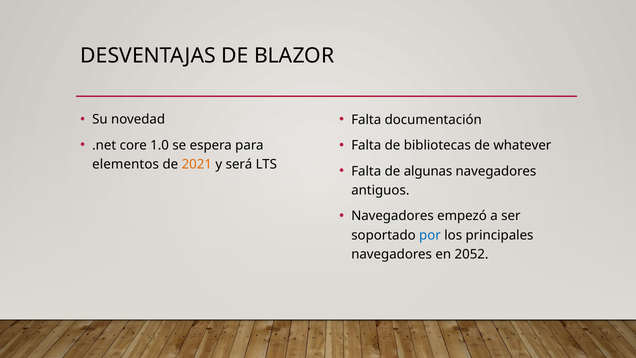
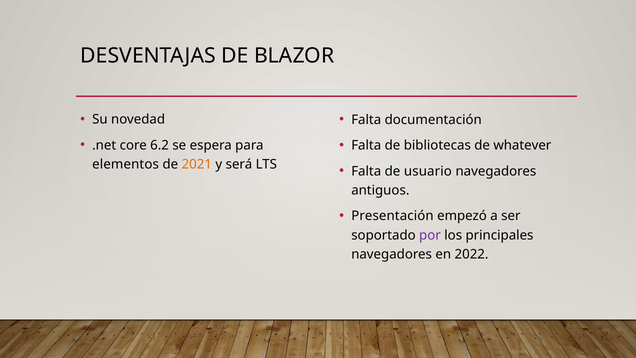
1.0: 1.0 -> 6.2
algunas: algunas -> usuario
Navegadores at (393, 216): Navegadores -> Presentación
por colour: blue -> purple
2052: 2052 -> 2022
